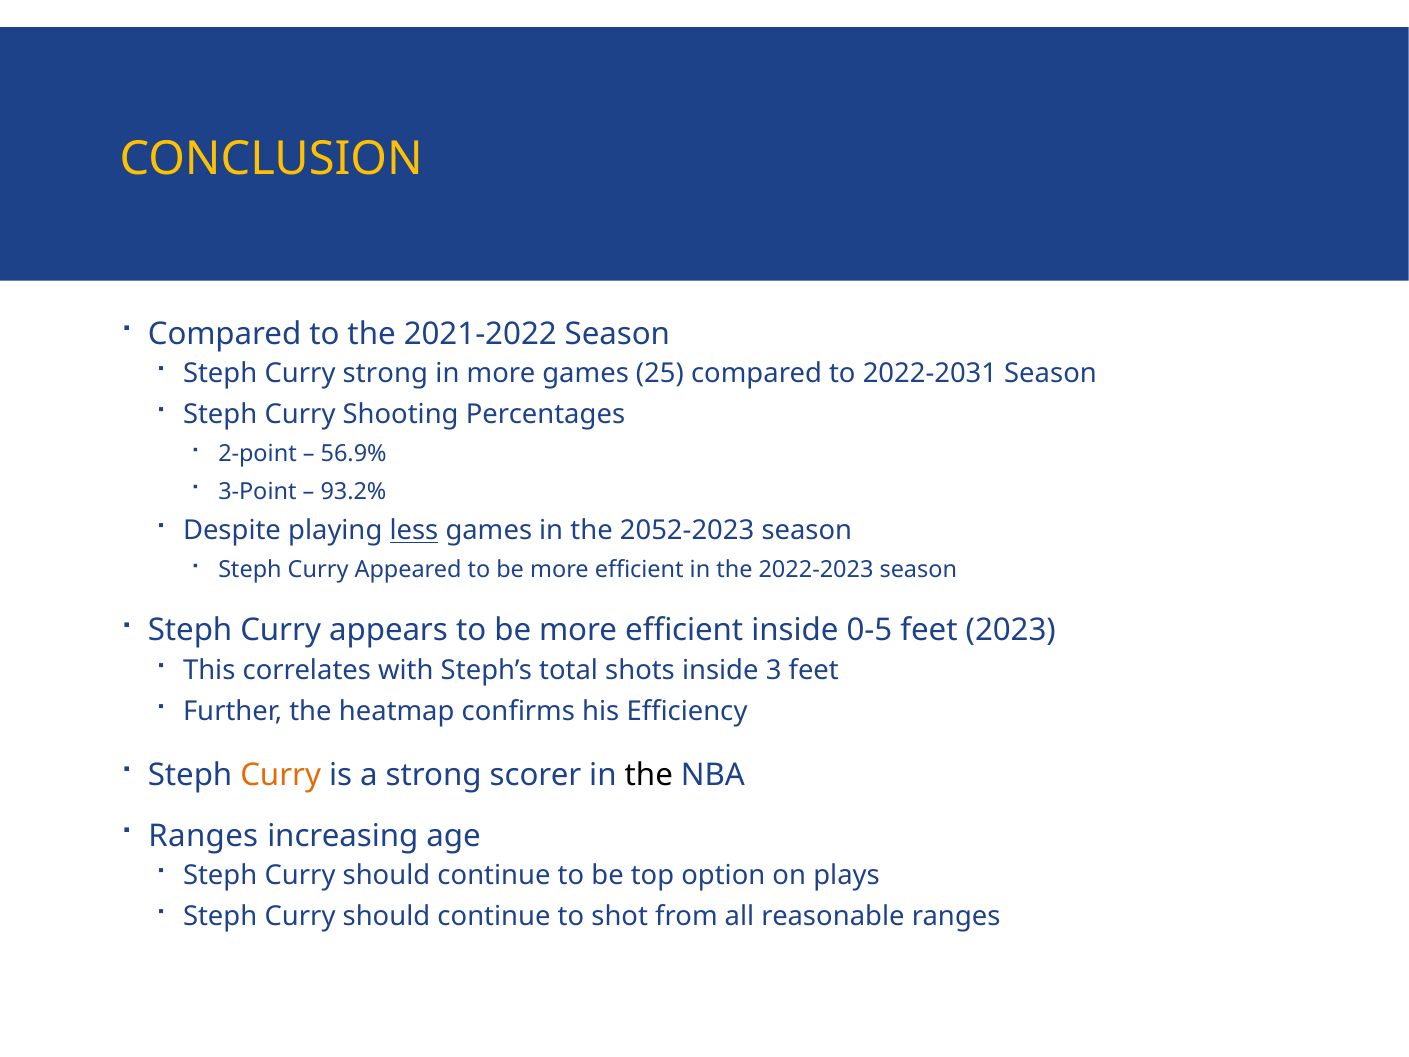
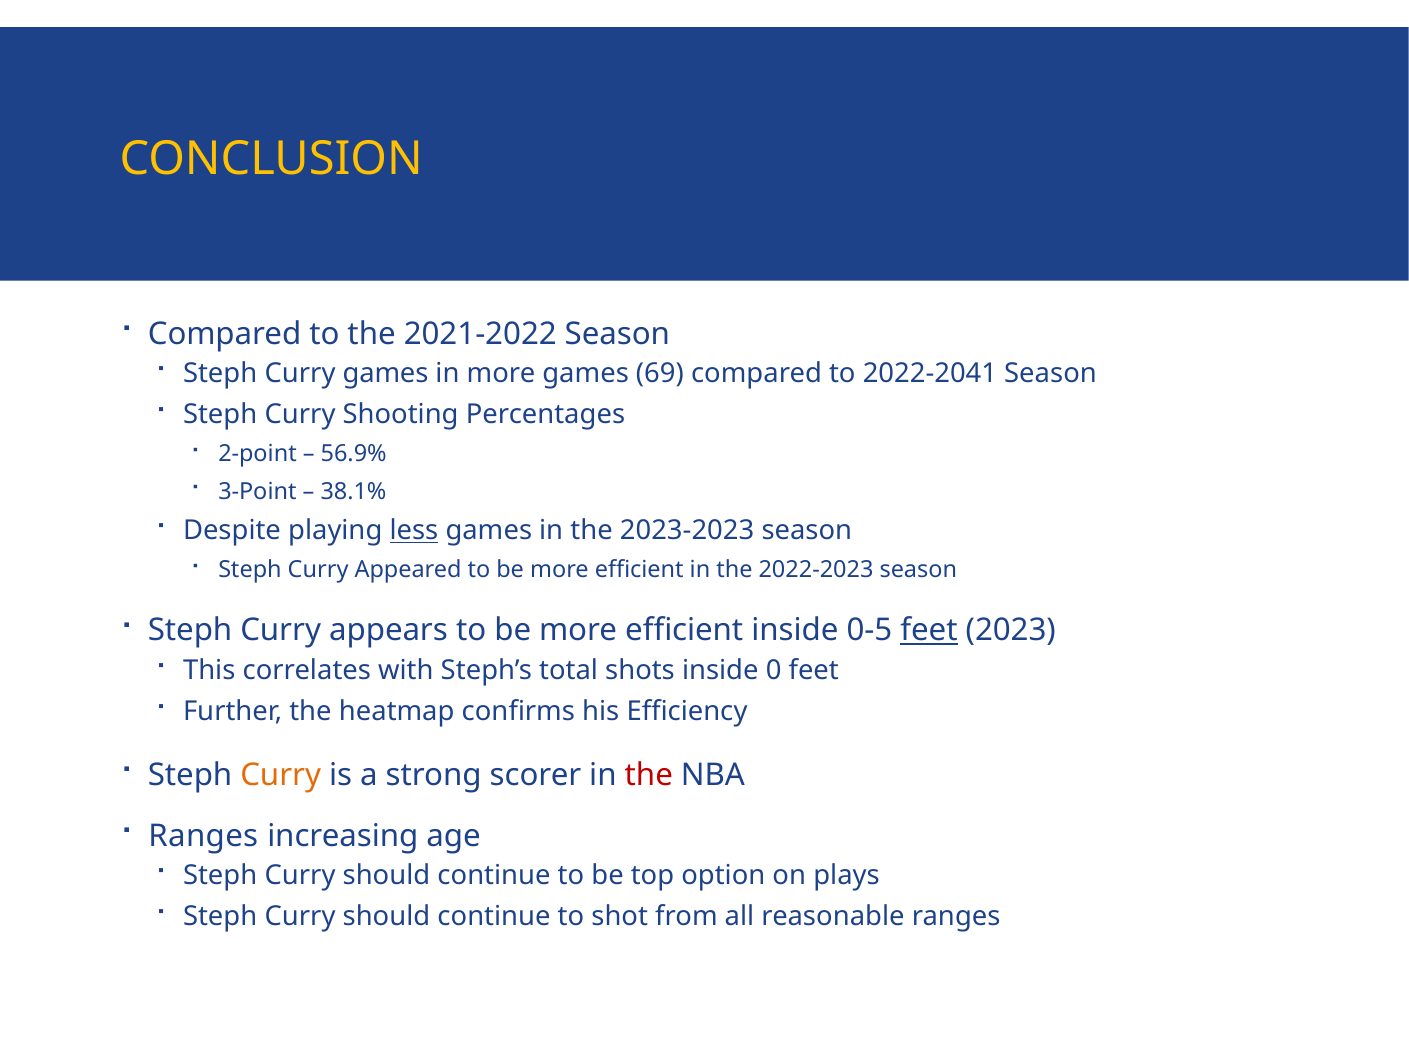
Curry strong: strong -> games
25: 25 -> 69
2022-2031: 2022-2031 -> 2022-2041
93.2%: 93.2% -> 38.1%
2052-2023: 2052-2023 -> 2023-2023
feet at (929, 630) underline: none -> present
3: 3 -> 0
the at (649, 775) colour: black -> red
